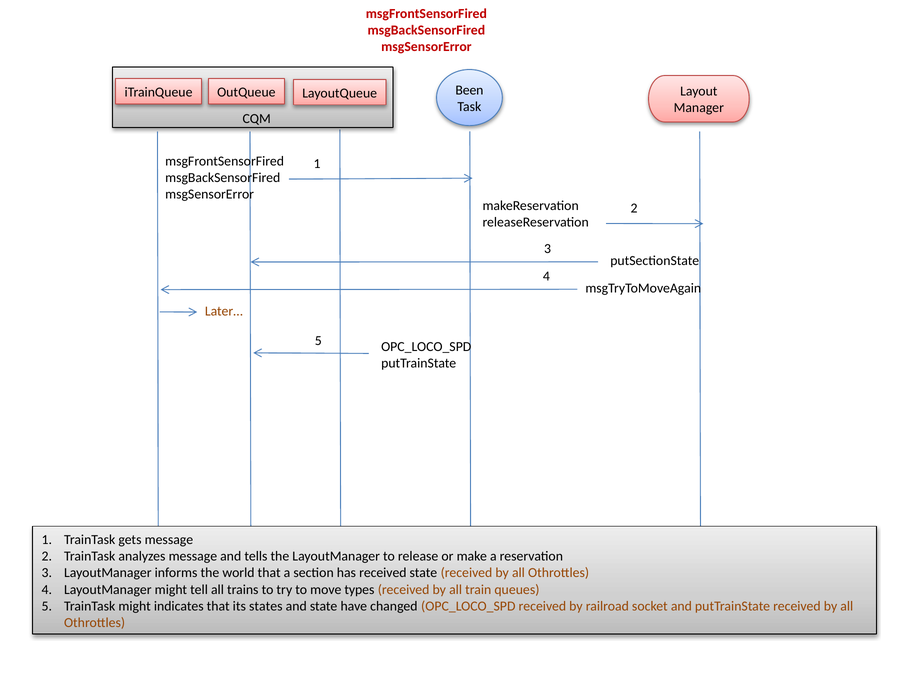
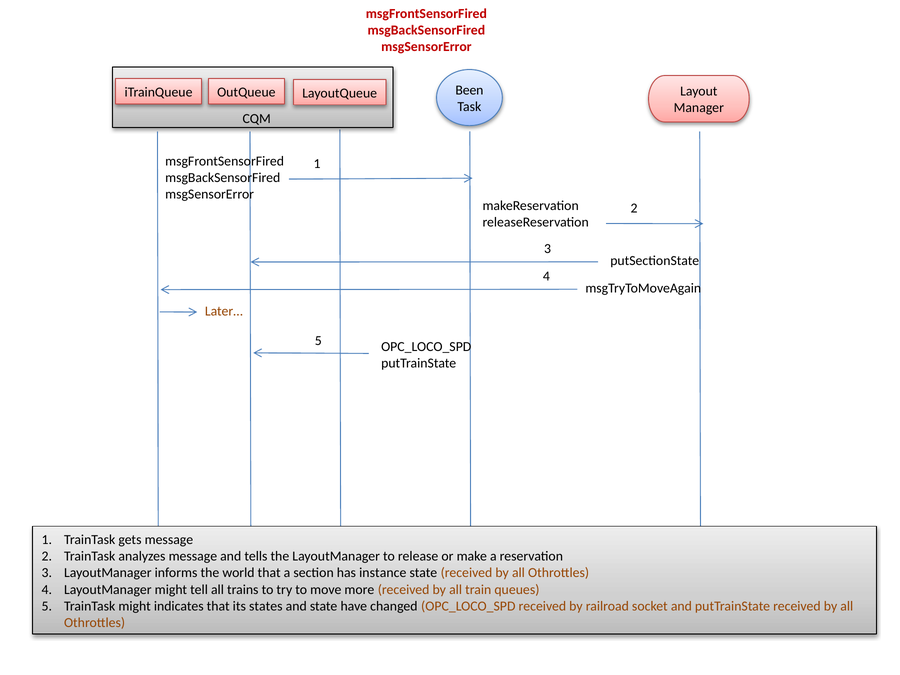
has received: received -> instance
types: types -> more
